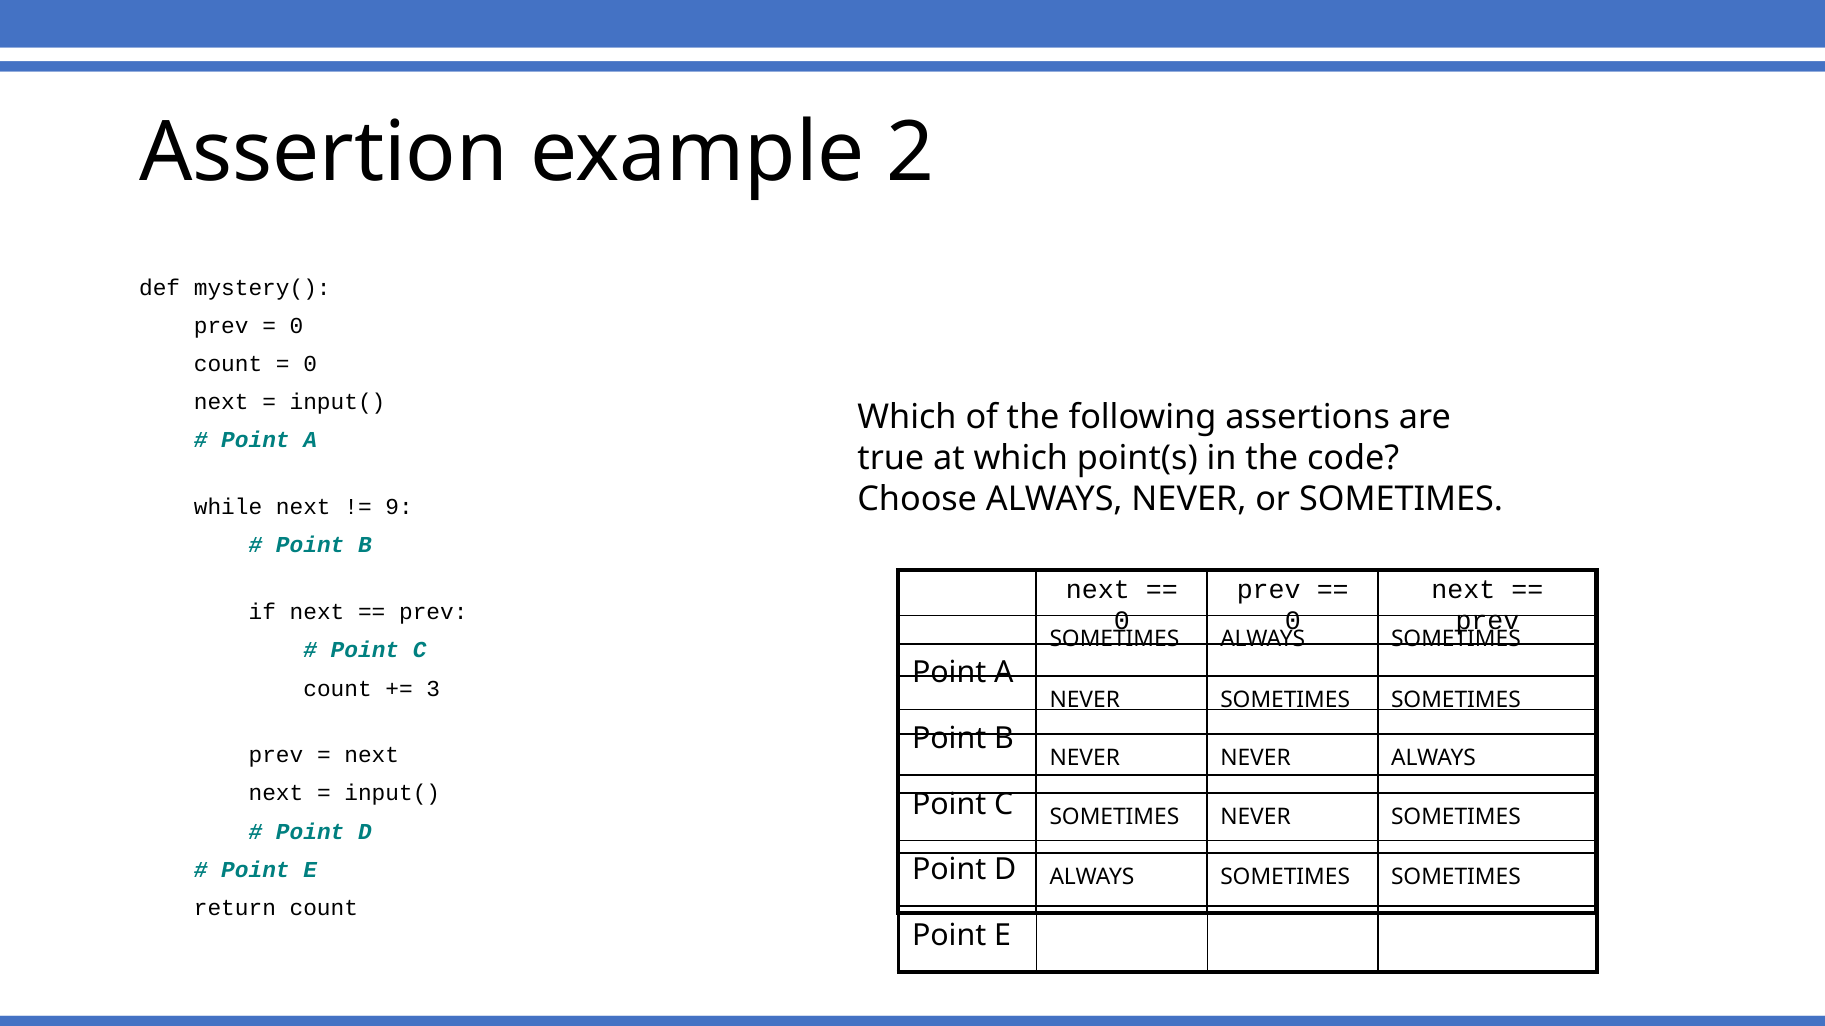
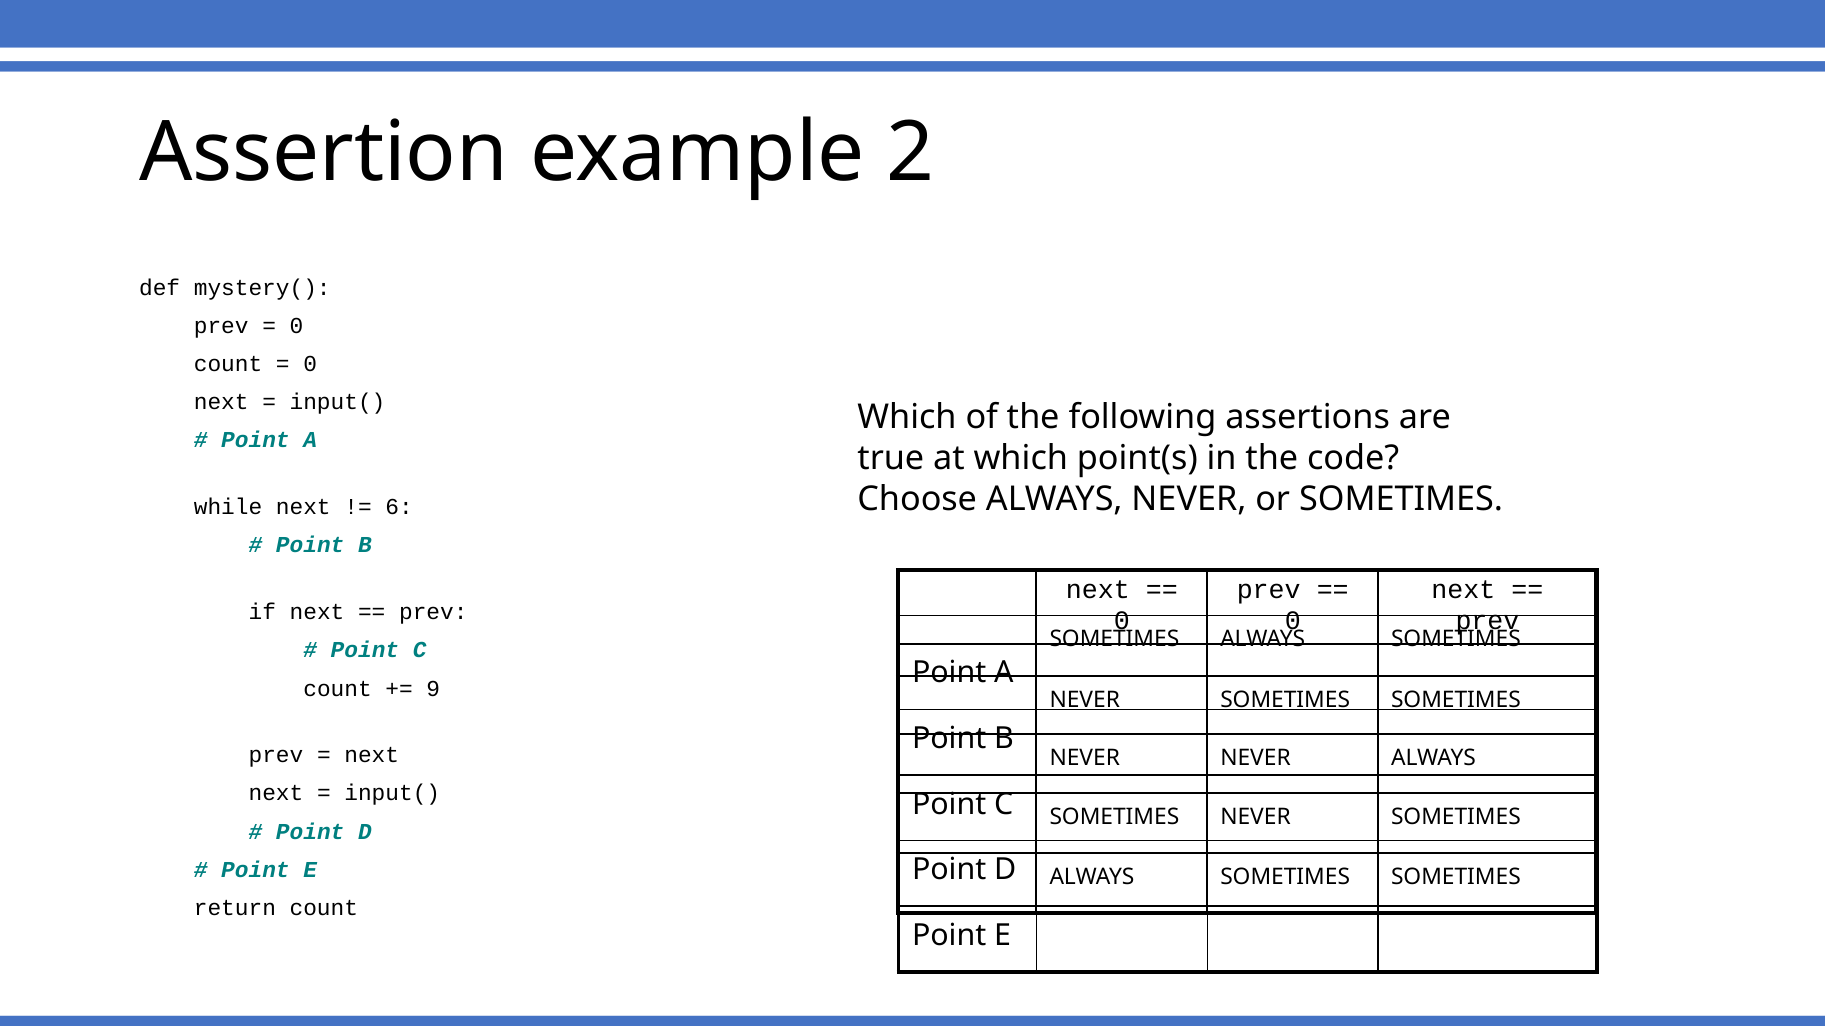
9: 9 -> 6
3: 3 -> 9
